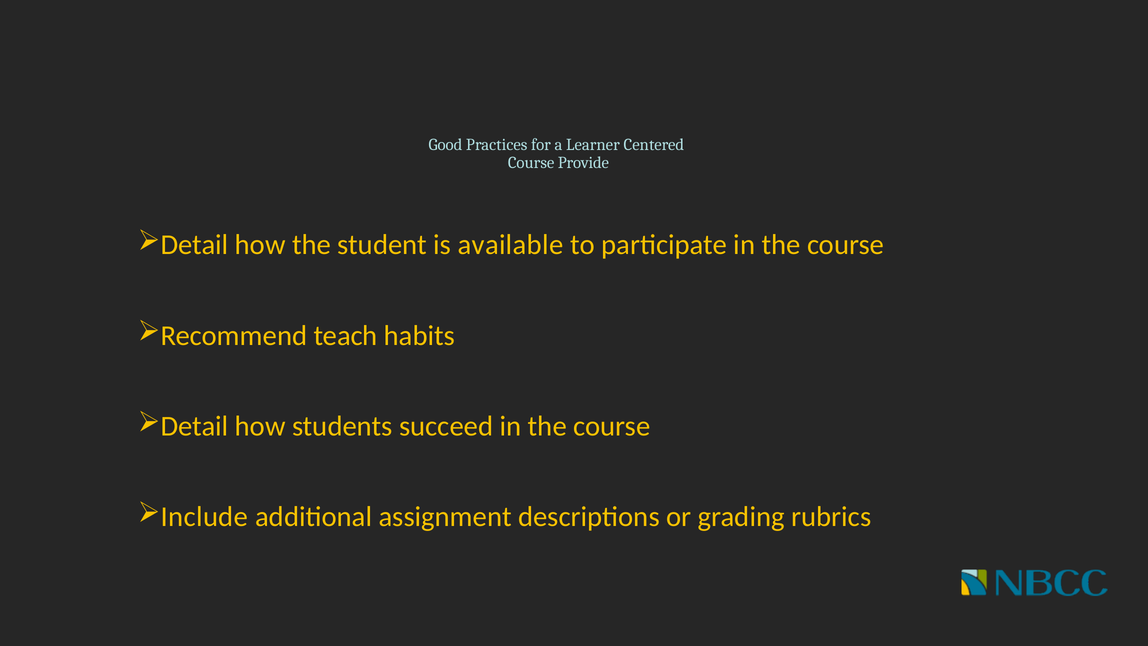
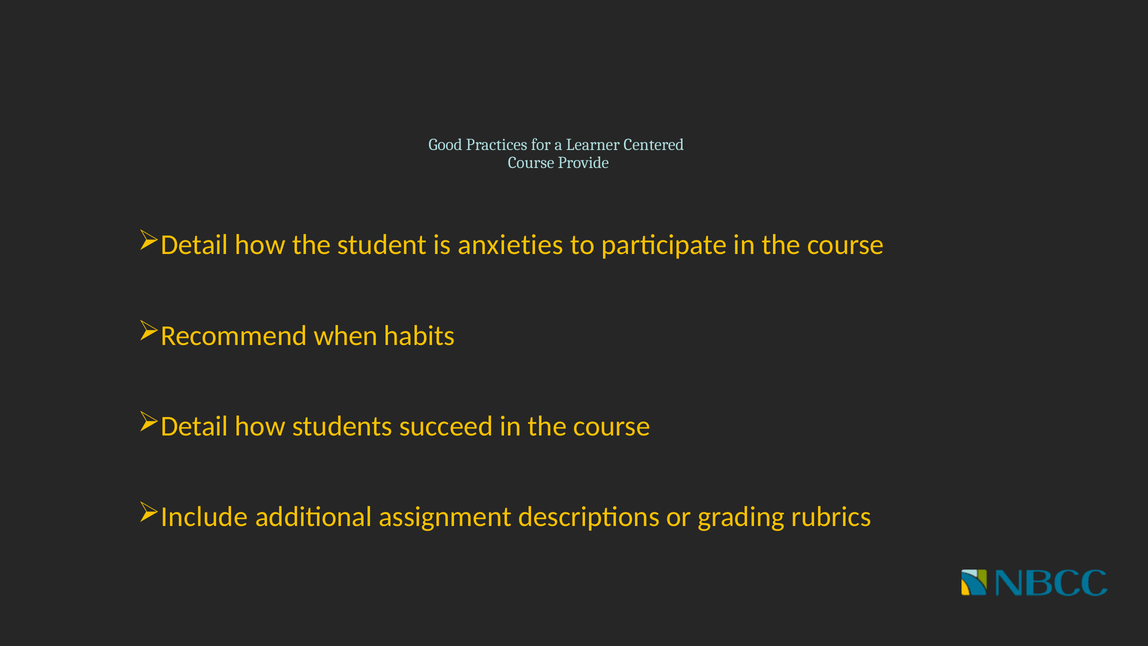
available: available -> anxieties
teach: teach -> when
